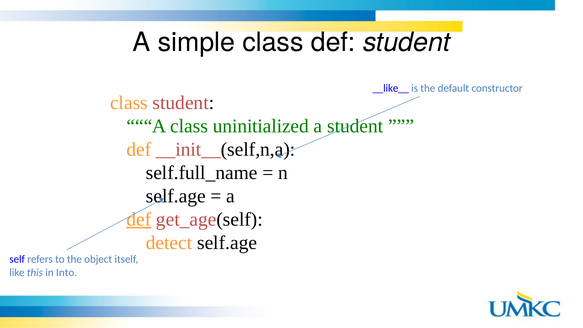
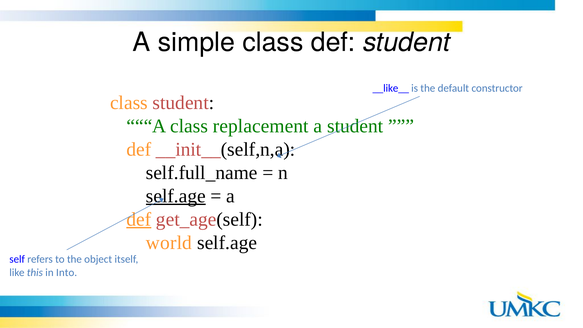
uninitialized: uninitialized -> replacement
self.age at (176, 196) underline: none -> present
detect: detect -> world
